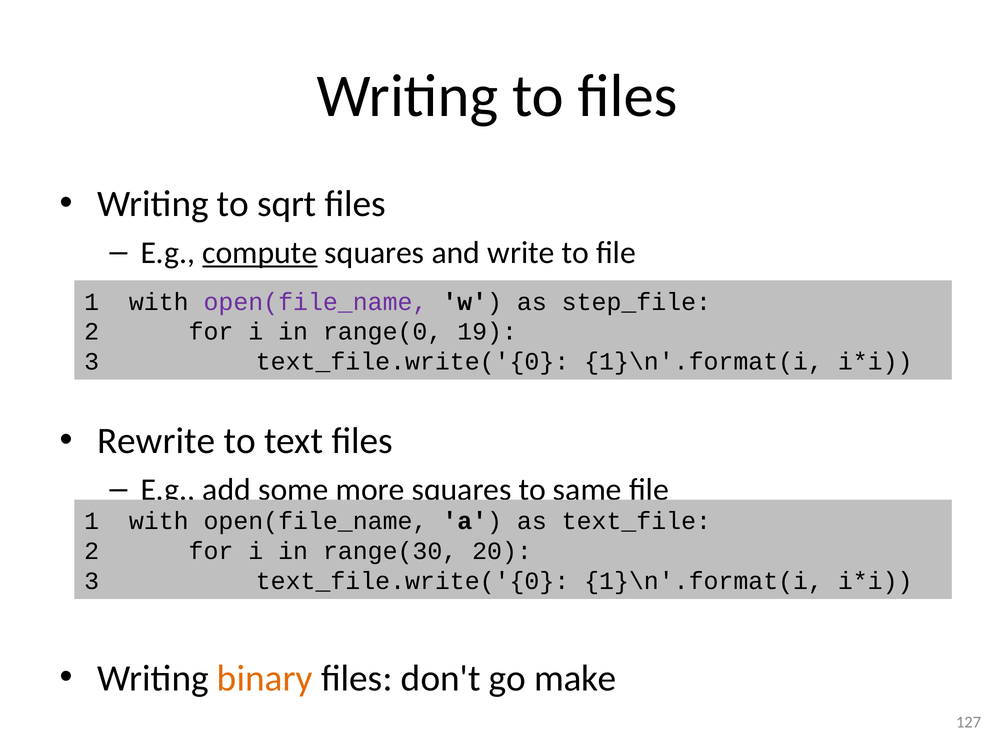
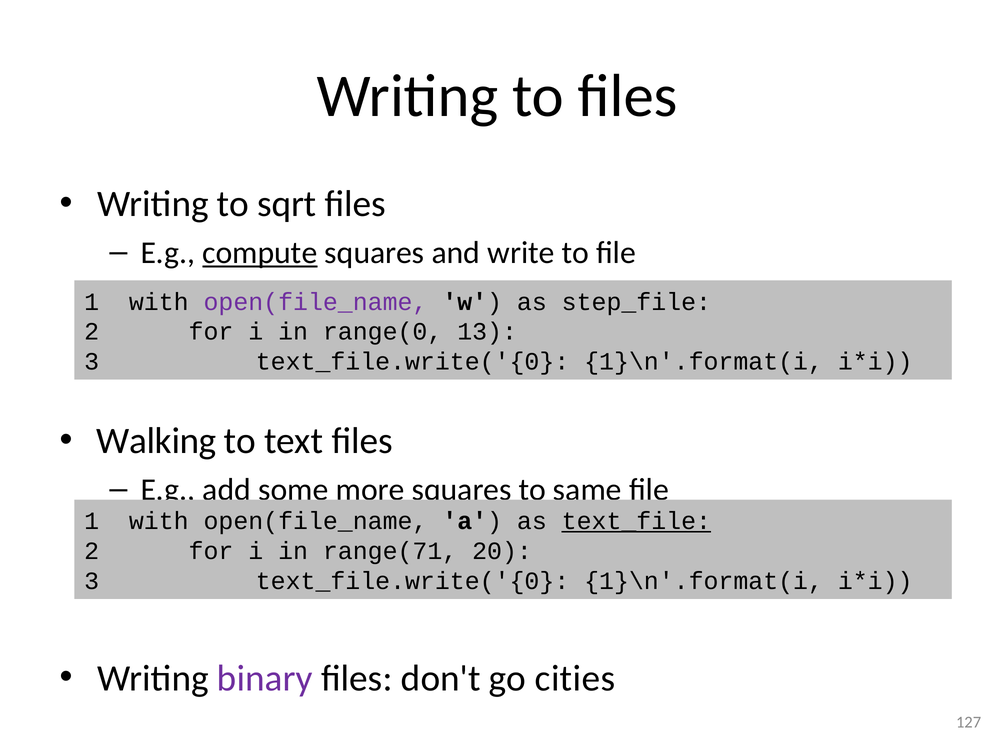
19: 19 -> 13
Rewrite: Rewrite -> Walking
text_file underline: none -> present
range(30: range(30 -> range(71
binary colour: orange -> purple
make: make -> cities
